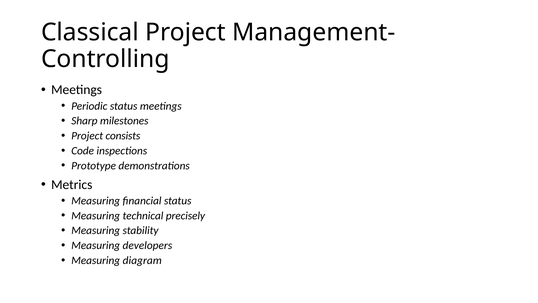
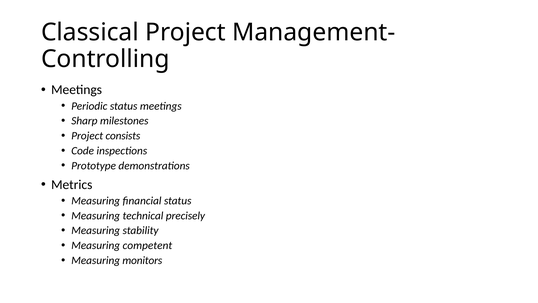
developers: developers -> competent
diagram: diagram -> monitors
